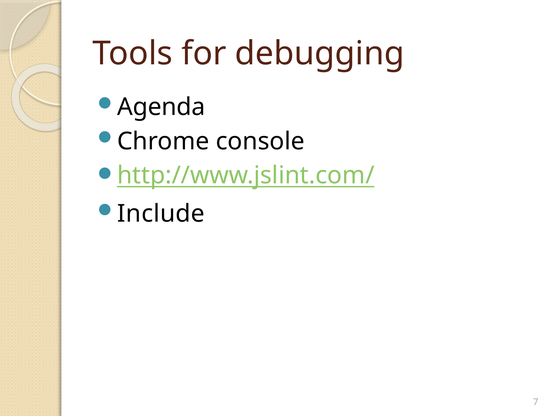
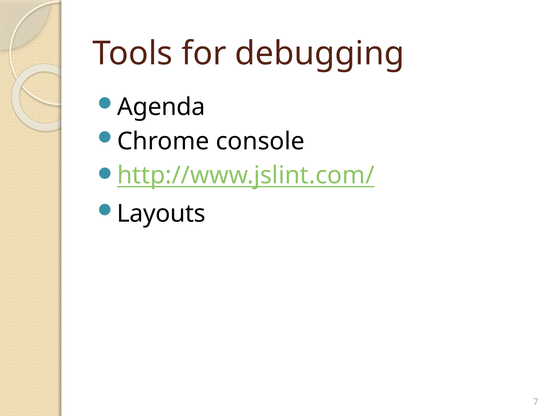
Include: Include -> Layouts
